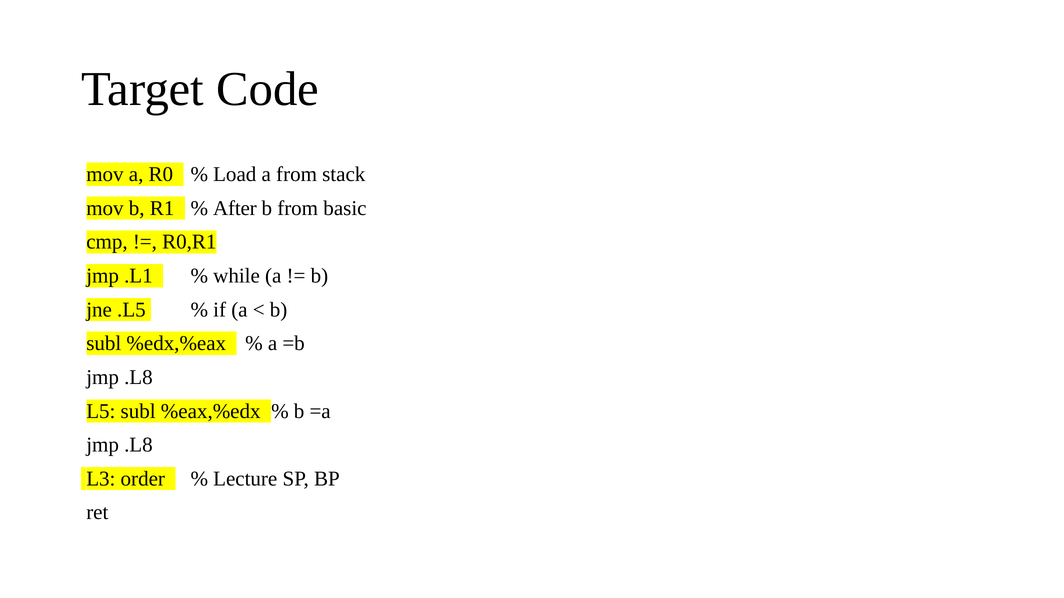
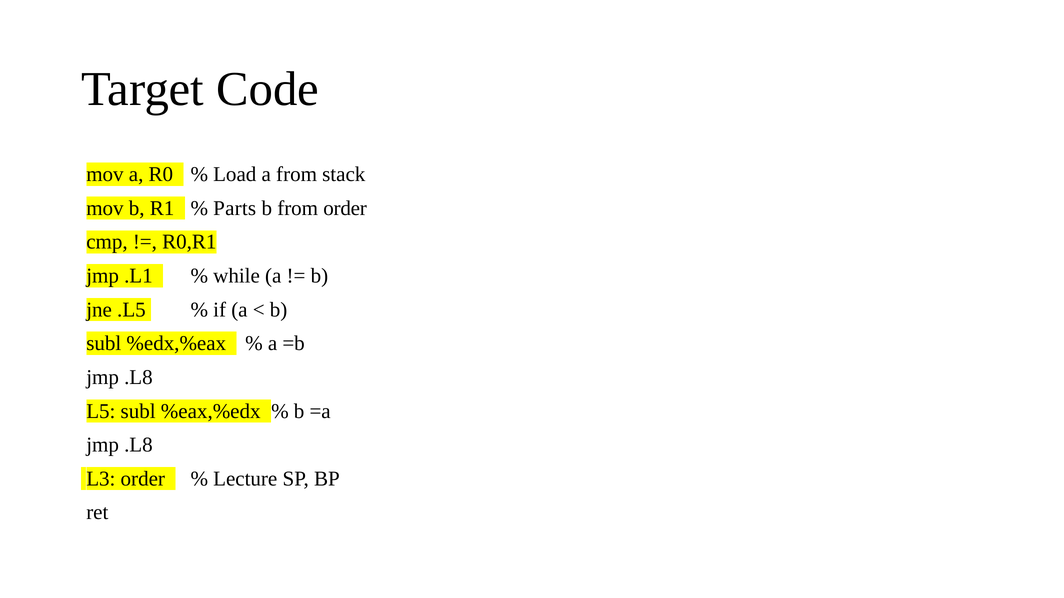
After: After -> Parts
from basic: basic -> order
